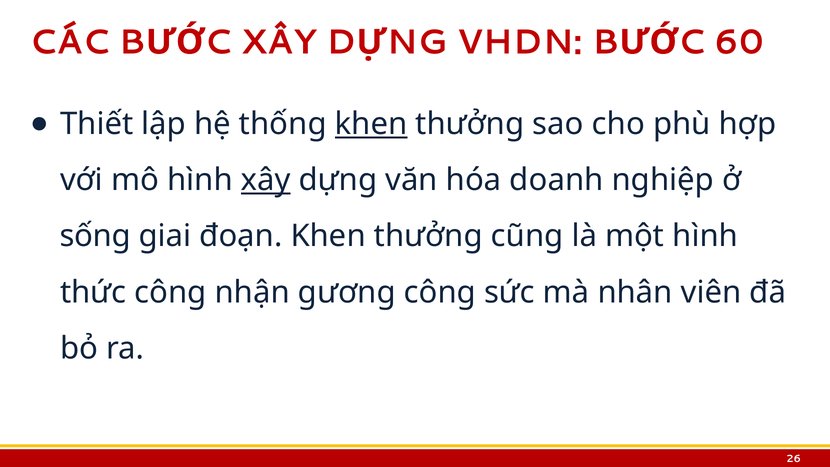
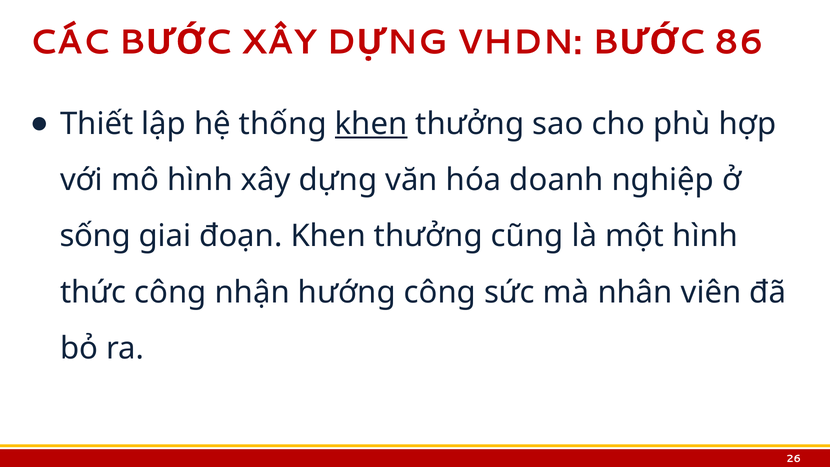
60: 60 -> 86
xây at (266, 180) underline: present -> none
gương: gương -> hướng
